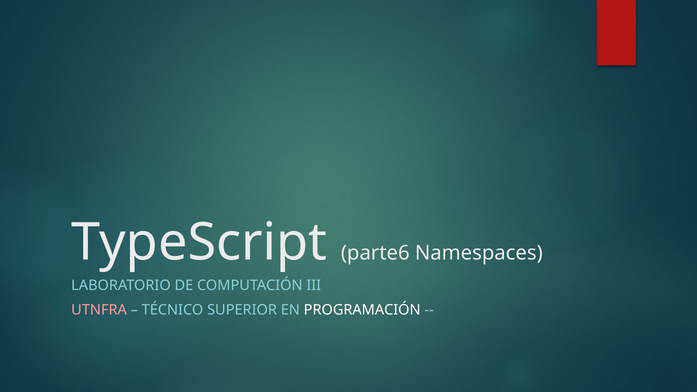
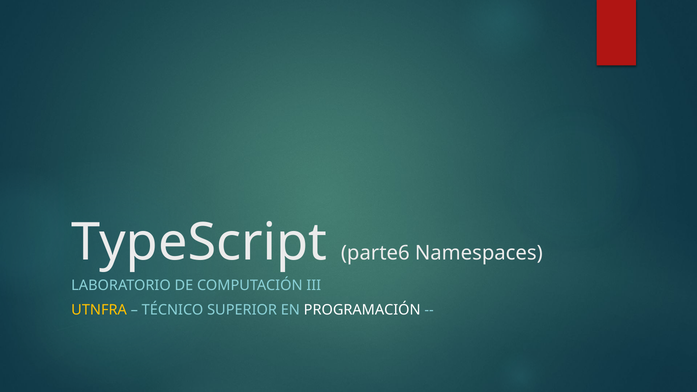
UTNFRA colour: pink -> yellow
